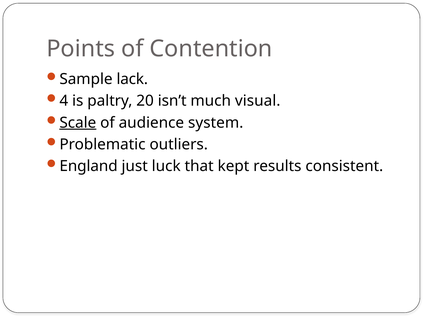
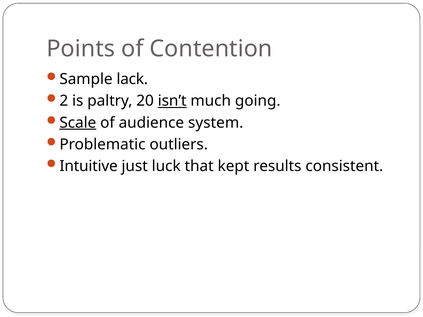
4: 4 -> 2
isn’t underline: none -> present
visual: visual -> going
England: England -> Intuitive
